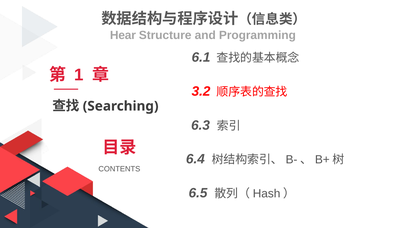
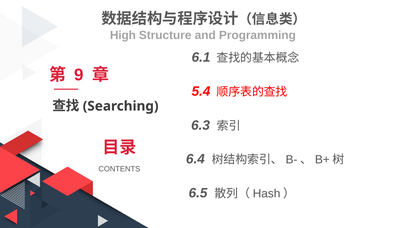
Hear: Hear -> High
1: 1 -> 9
3.2: 3.2 -> 5.4
